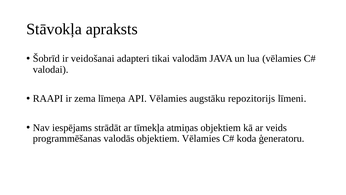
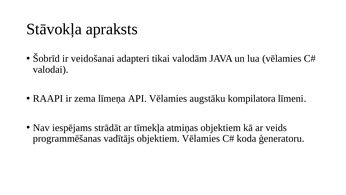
repozitorijs: repozitorijs -> kompilatora
valodās: valodās -> vadītājs
